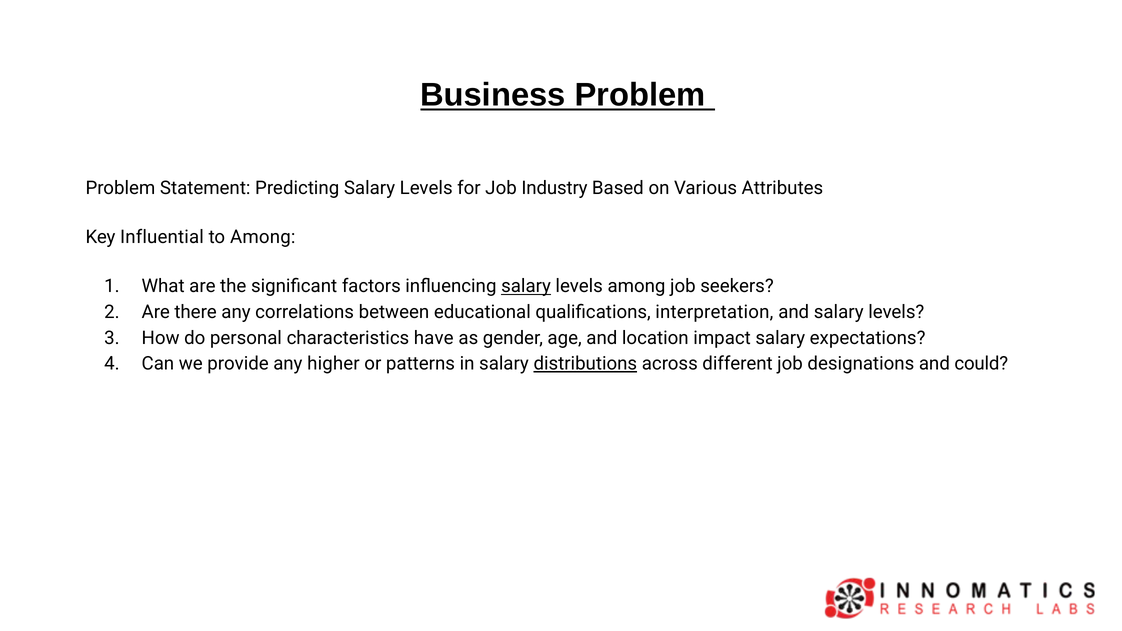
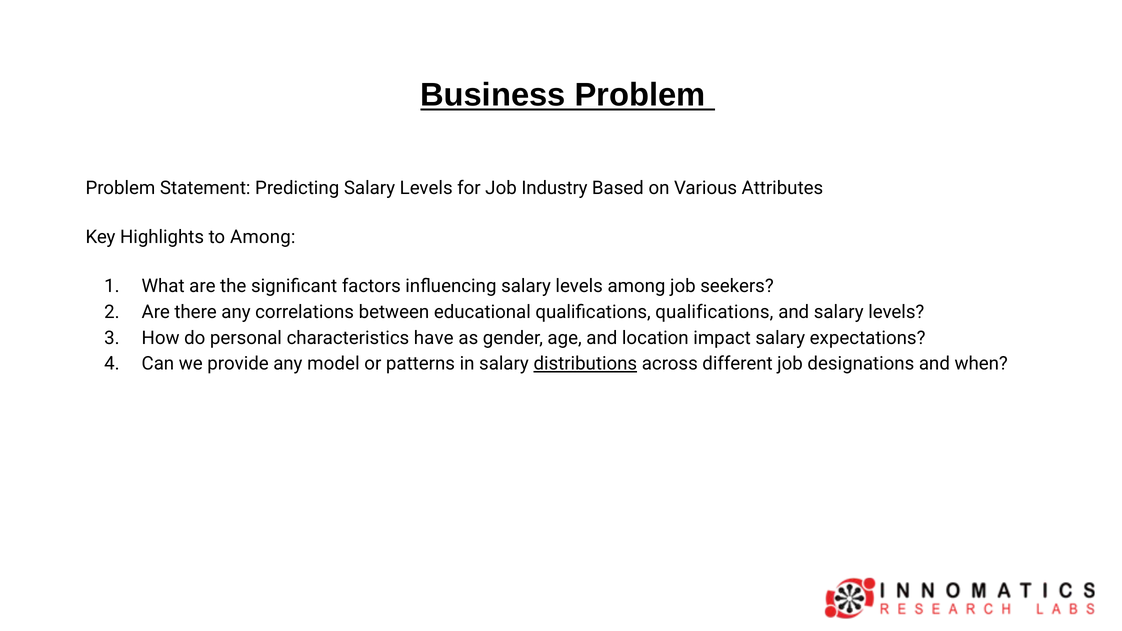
Influential: Influential -> Highlights
salary at (526, 286) underline: present -> none
qualifications interpretation: interpretation -> qualifications
higher: higher -> model
could: could -> when
